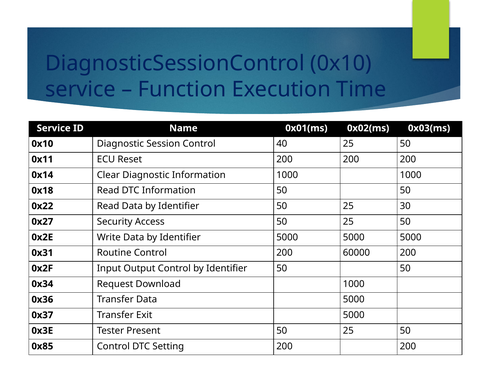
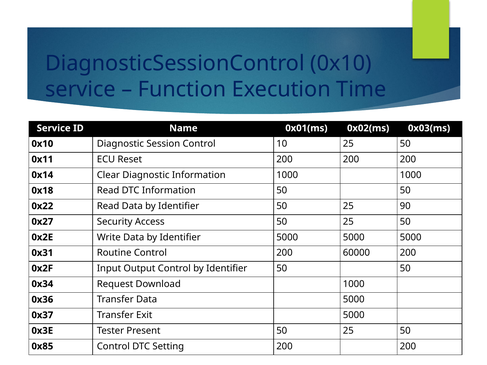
40: 40 -> 10
30: 30 -> 90
